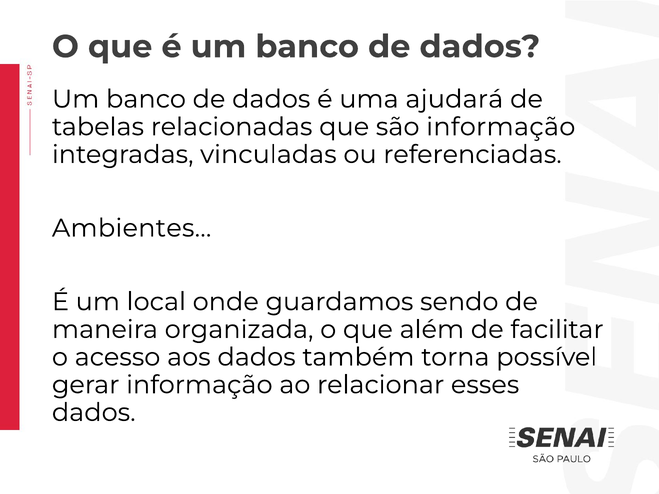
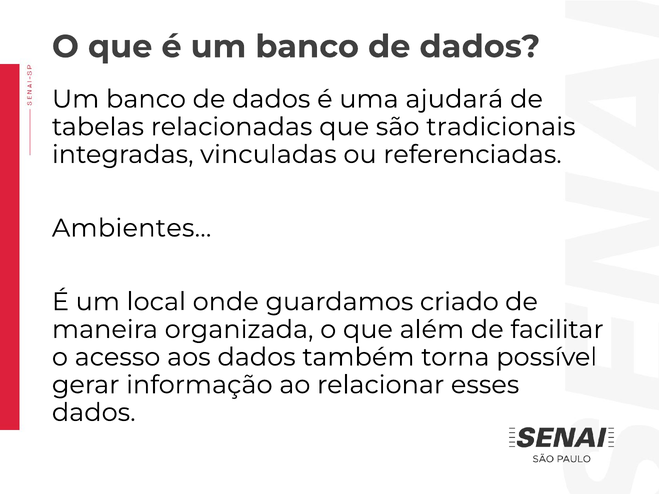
são informação: informação -> tradicionais
sendo: sendo -> criado
